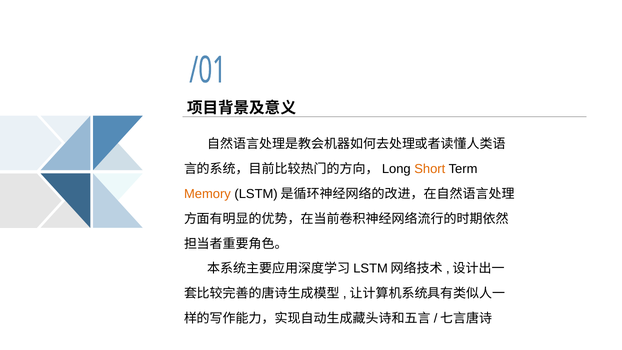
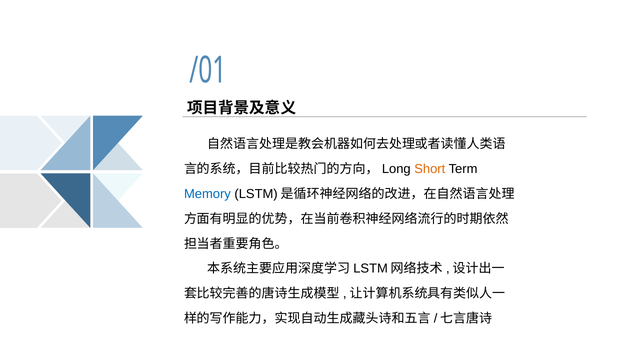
Memory colour: orange -> blue
